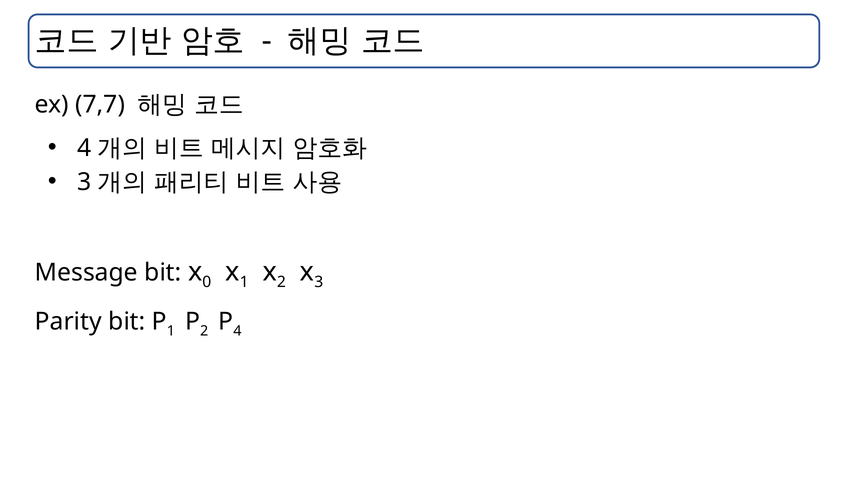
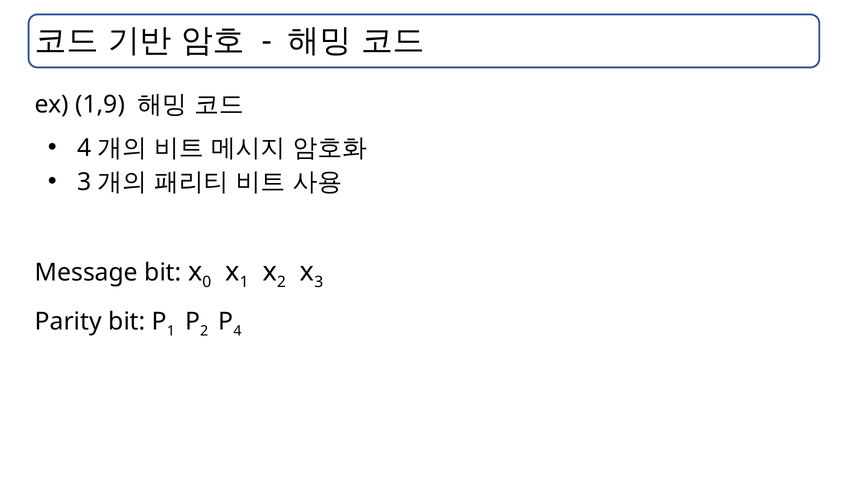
7,7: 7,7 -> 1,9
